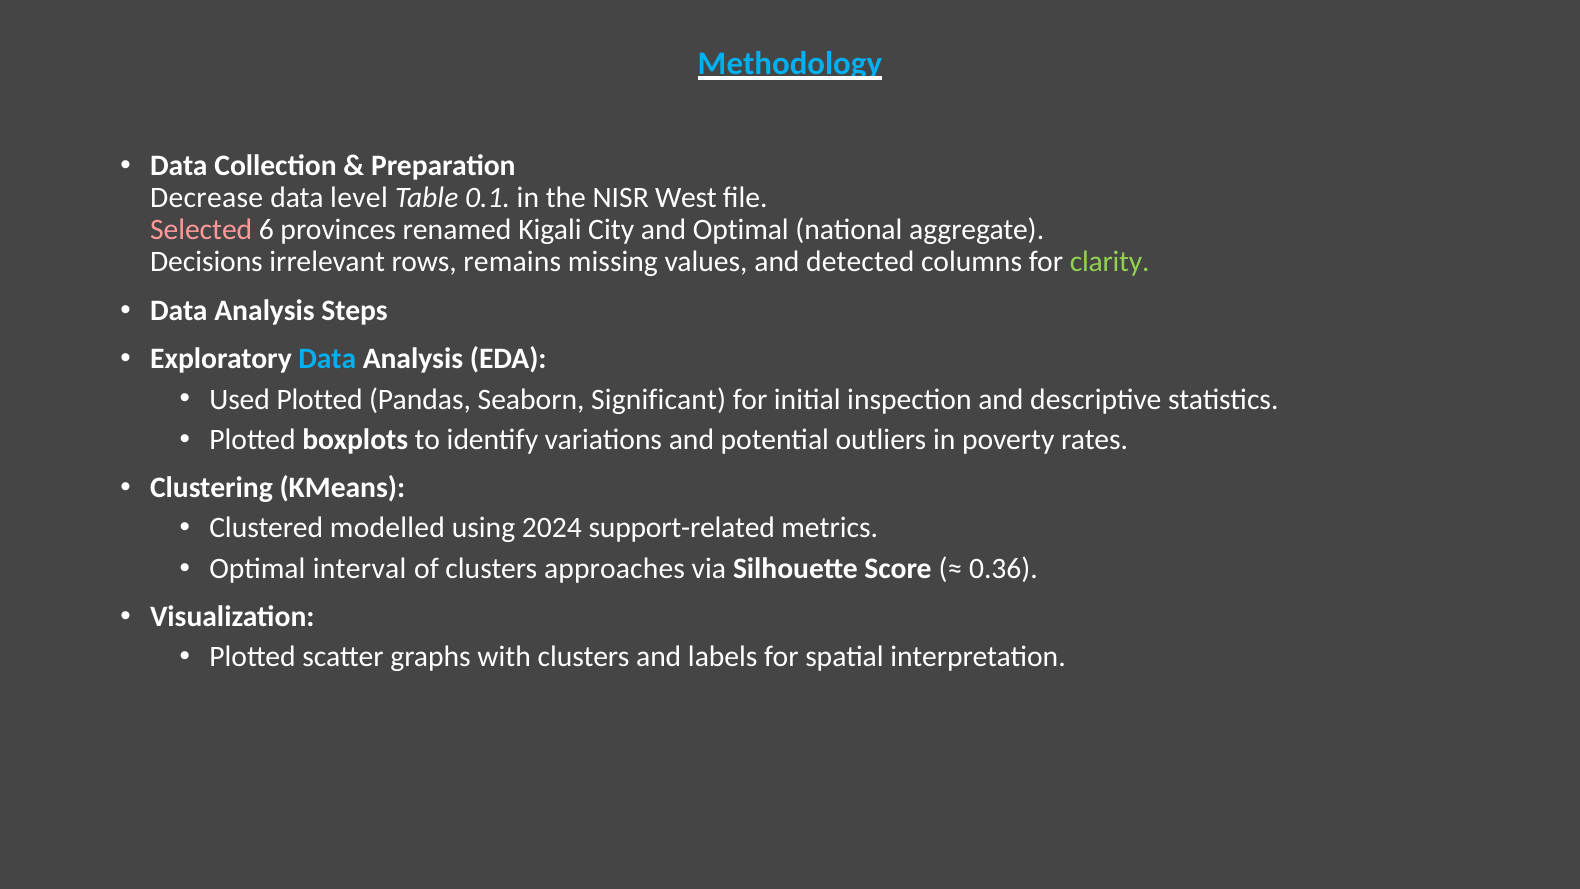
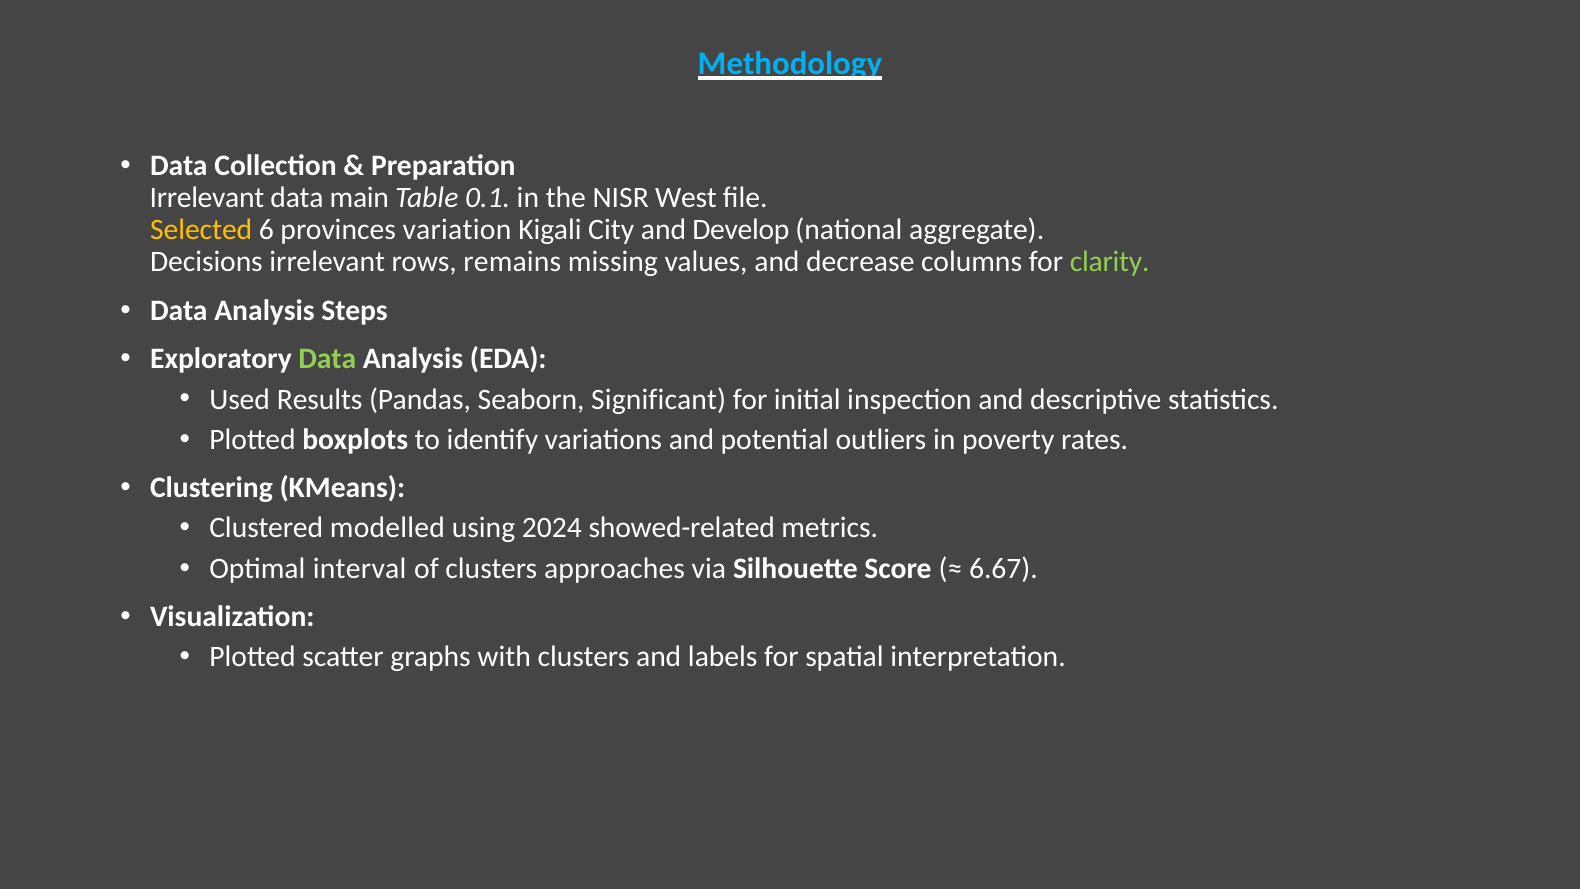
Decrease at (207, 198): Decrease -> Irrelevant
level: level -> main
Selected colour: pink -> yellow
renamed: renamed -> variation
and Optimal: Optimal -> Develop
detected: detected -> decrease
Data at (327, 359) colour: light blue -> light green
Used Plotted: Plotted -> Results
support-related: support-related -> showed-related
0.36: 0.36 -> 6.67
